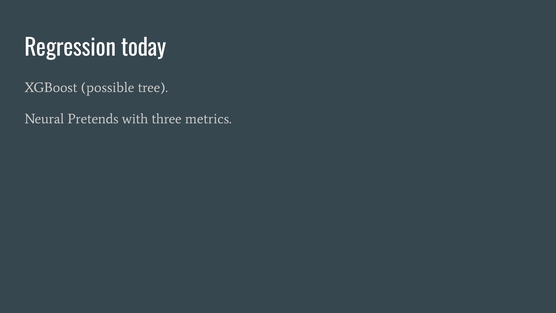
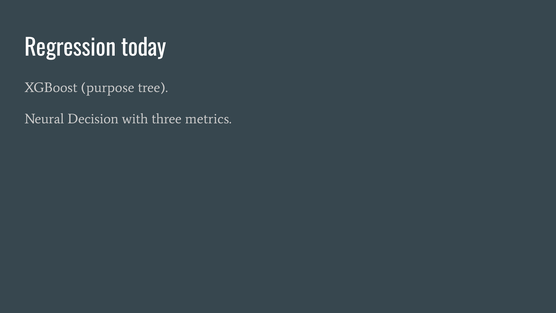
possible: possible -> purpose
Pretends: Pretends -> Decision
